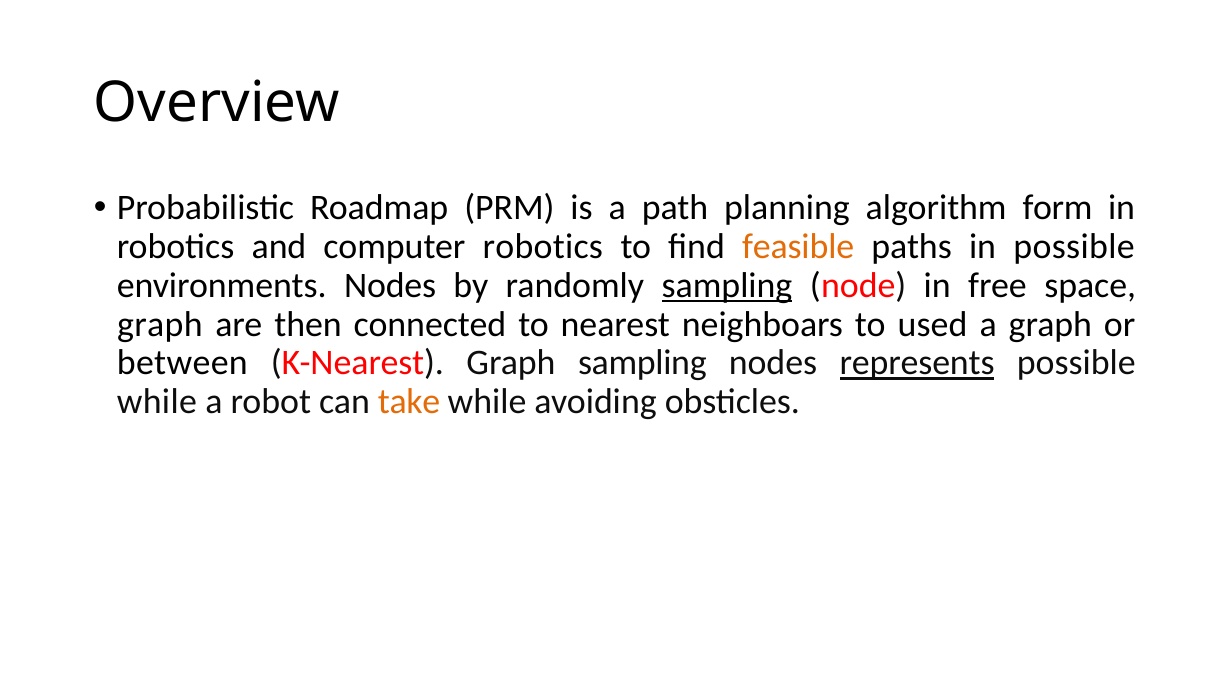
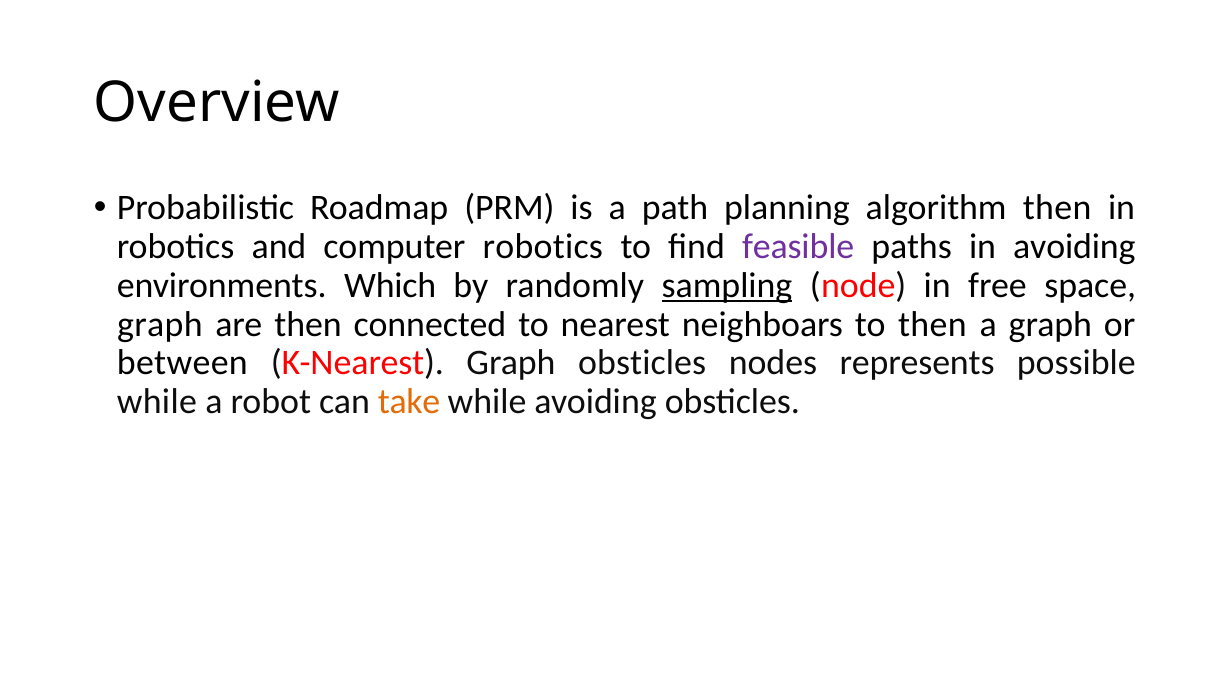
algorithm form: form -> then
feasible colour: orange -> purple
in possible: possible -> avoiding
environments Nodes: Nodes -> Which
to used: used -> then
Graph sampling: sampling -> obsticles
represents underline: present -> none
